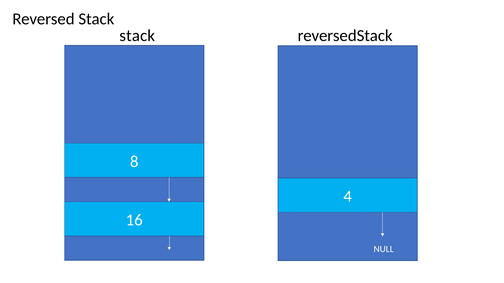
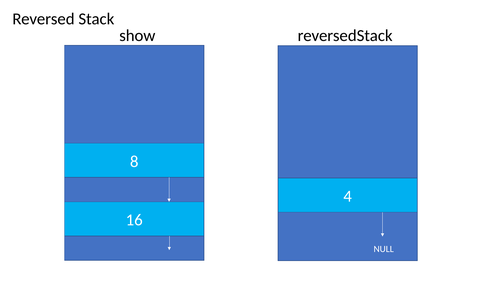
stack at (137, 36): stack -> show
